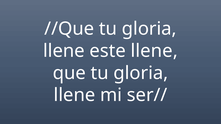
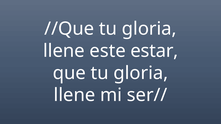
este llene: llene -> estar
